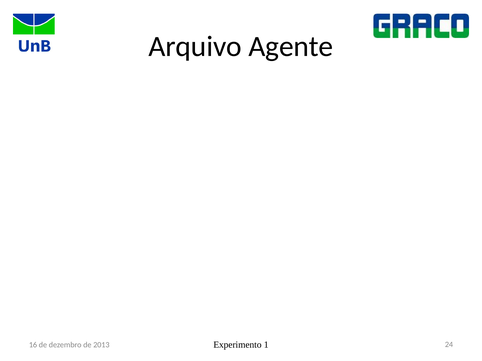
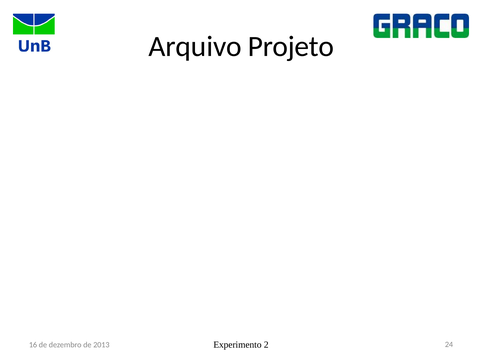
Agente: Agente -> Projeto
1: 1 -> 2
